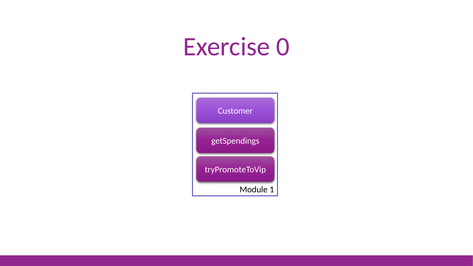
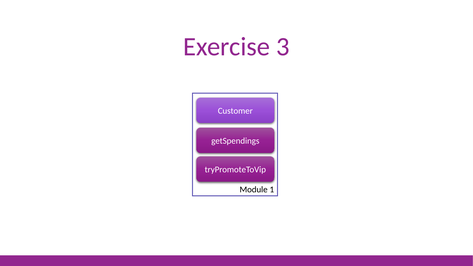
0: 0 -> 3
